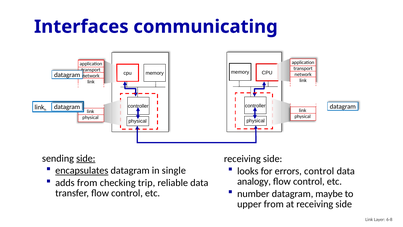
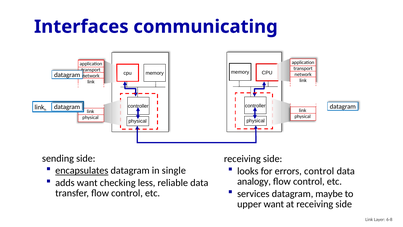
side at (86, 158) underline: present -> none
adds from: from -> want
trip: trip -> less
number: number -> services
upper from: from -> want
